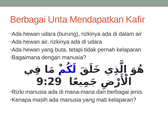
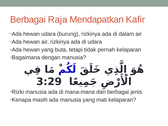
Unta: Unta -> Raja
9:29: 9:29 -> 3:29
